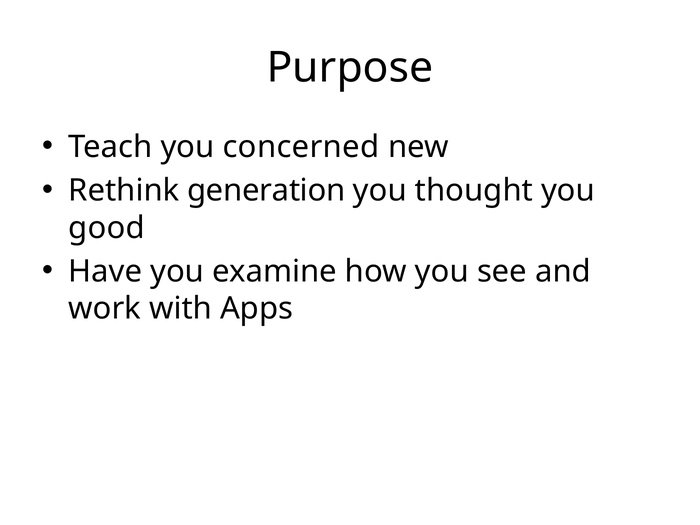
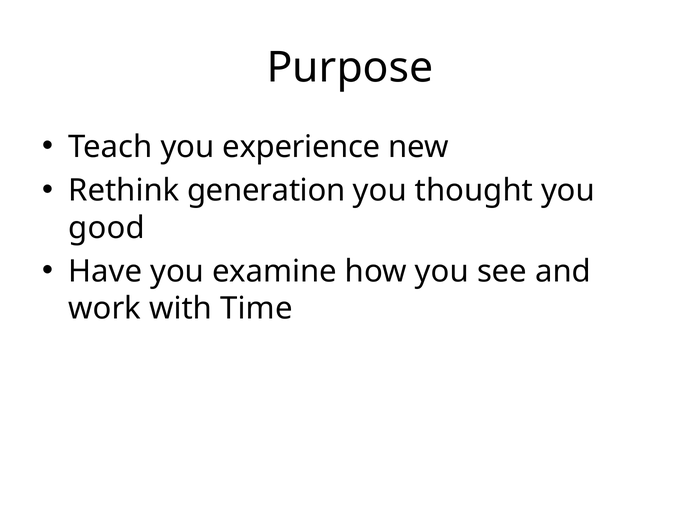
concerned: concerned -> experience
Apps: Apps -> Time
